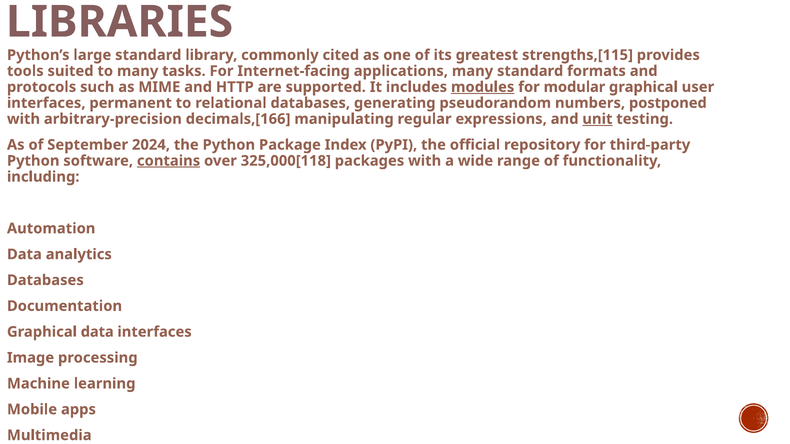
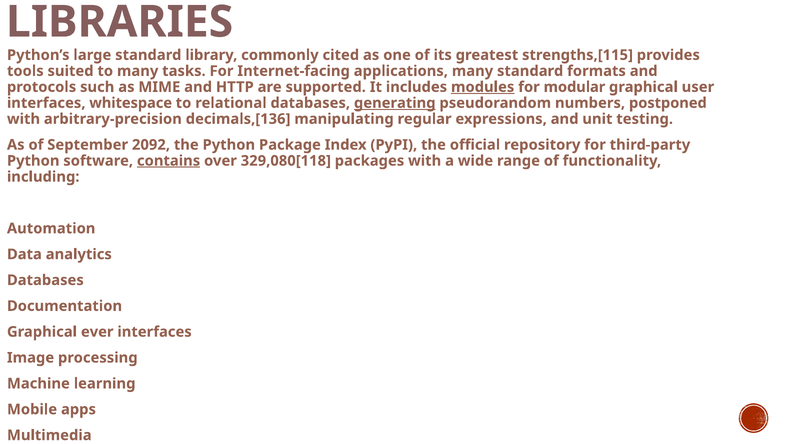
permanent: permanent -> whitespace
generating underline: none -> present
decimals,[166: decimals,[166 -> decimals,[136
unit underline: present -> none
2024: 2024 -> 2092
325,000[118: 325,000[118 -> 329,080[118
Graphical data: data -> ever
